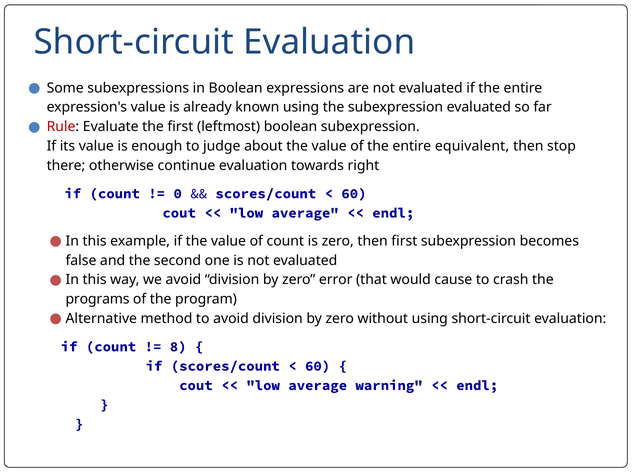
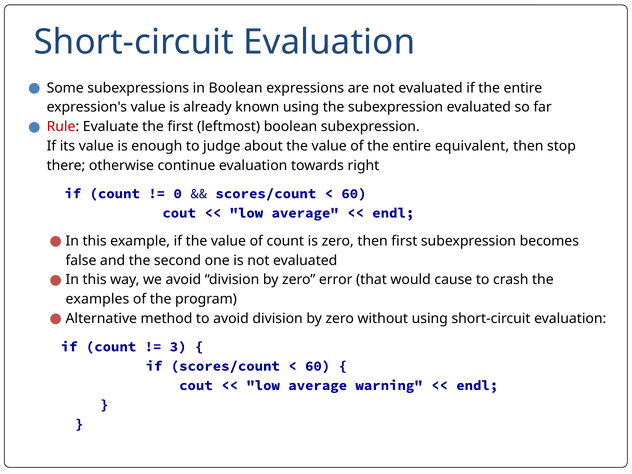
programs: programs -> examples
8: 8 -> 3
